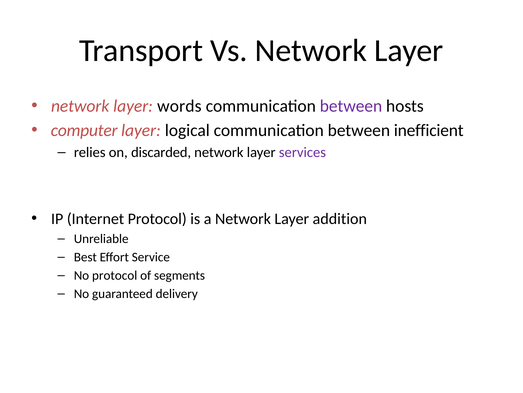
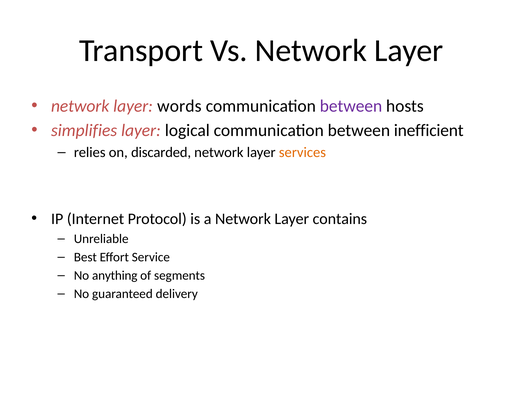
computer: computer -> simplifies
services colour: purple -> orange
addition: addition -> contains
No protocol: protocol -> anything
